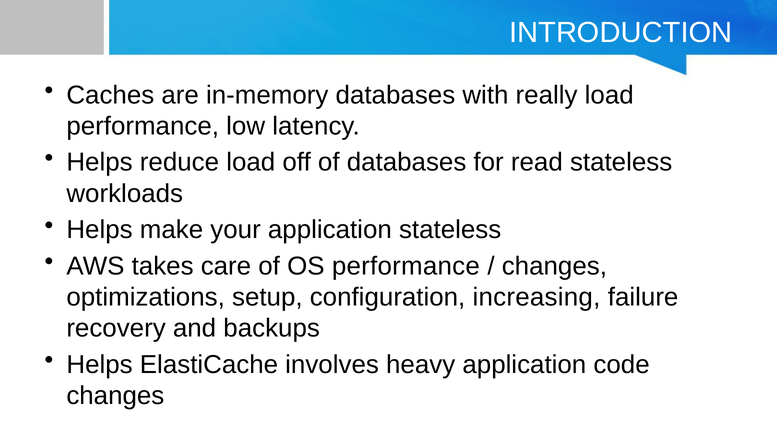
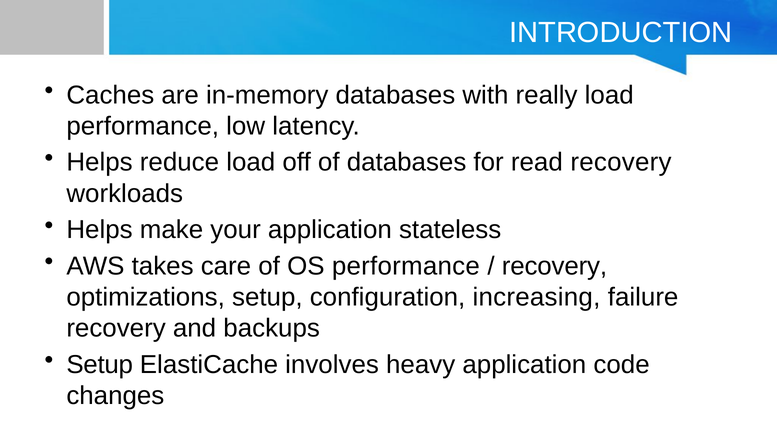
read stateless: stateless -> recovery
changes at (554, 266): changes -> recovery
Helps at (100, 365): Helps -> Setup
